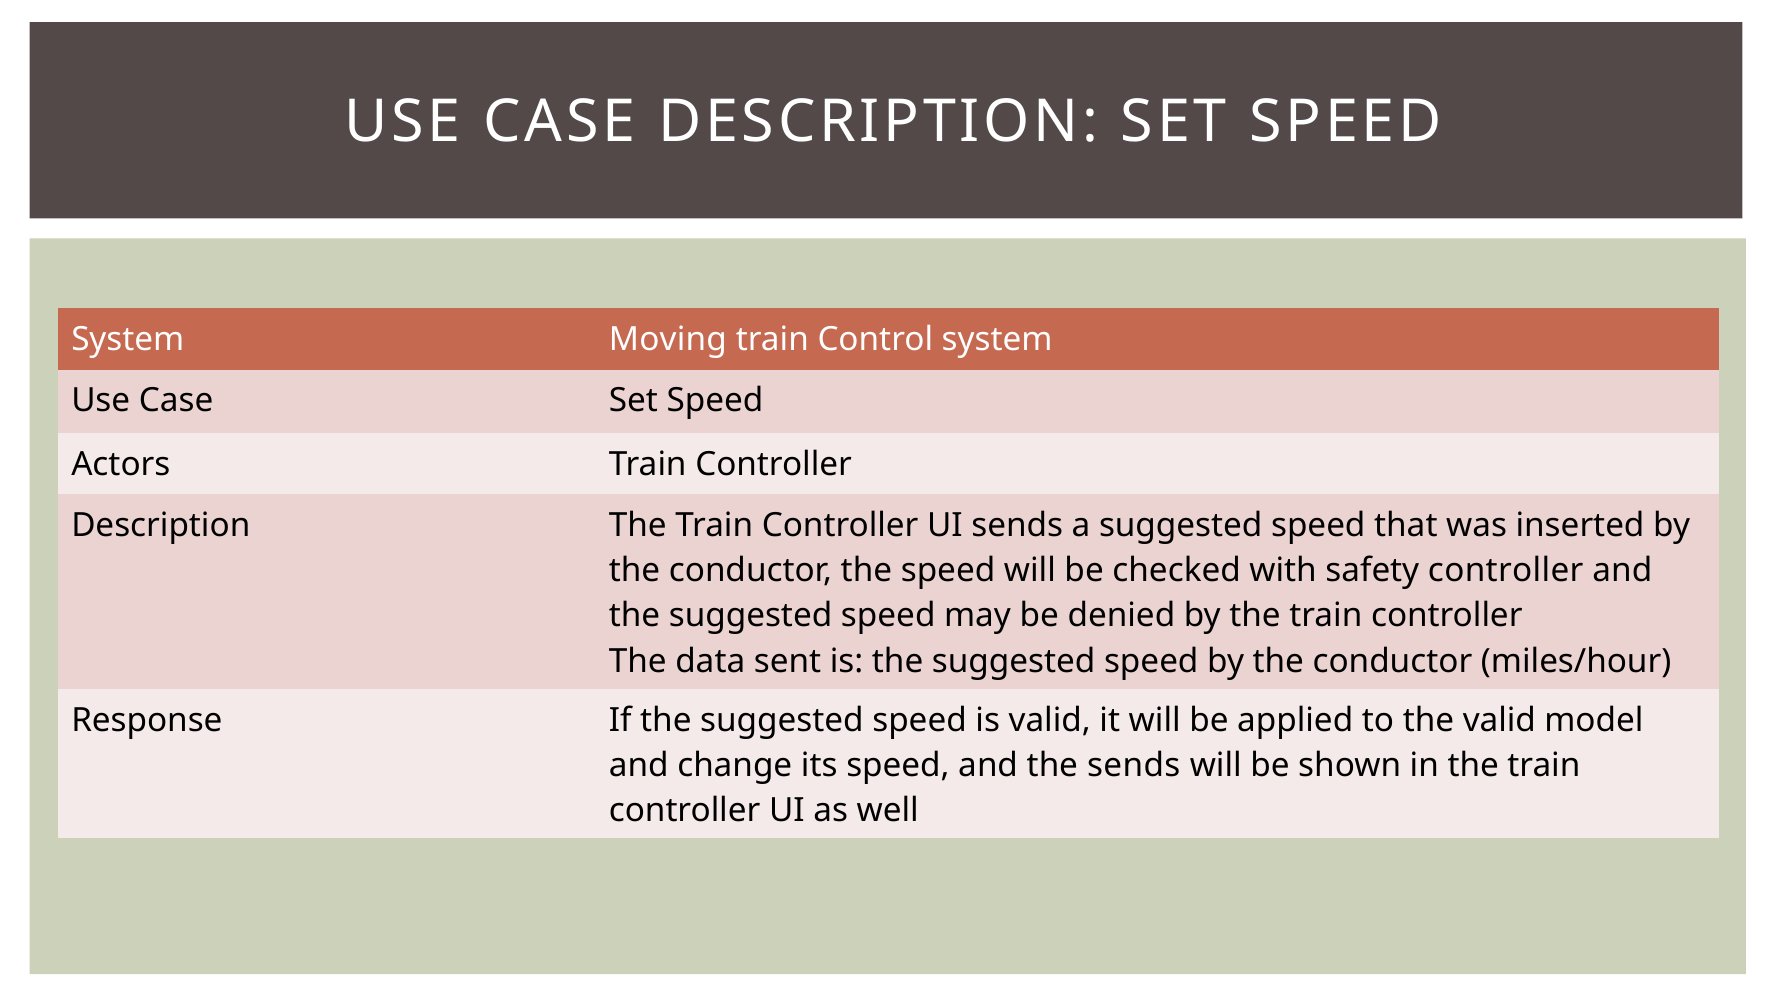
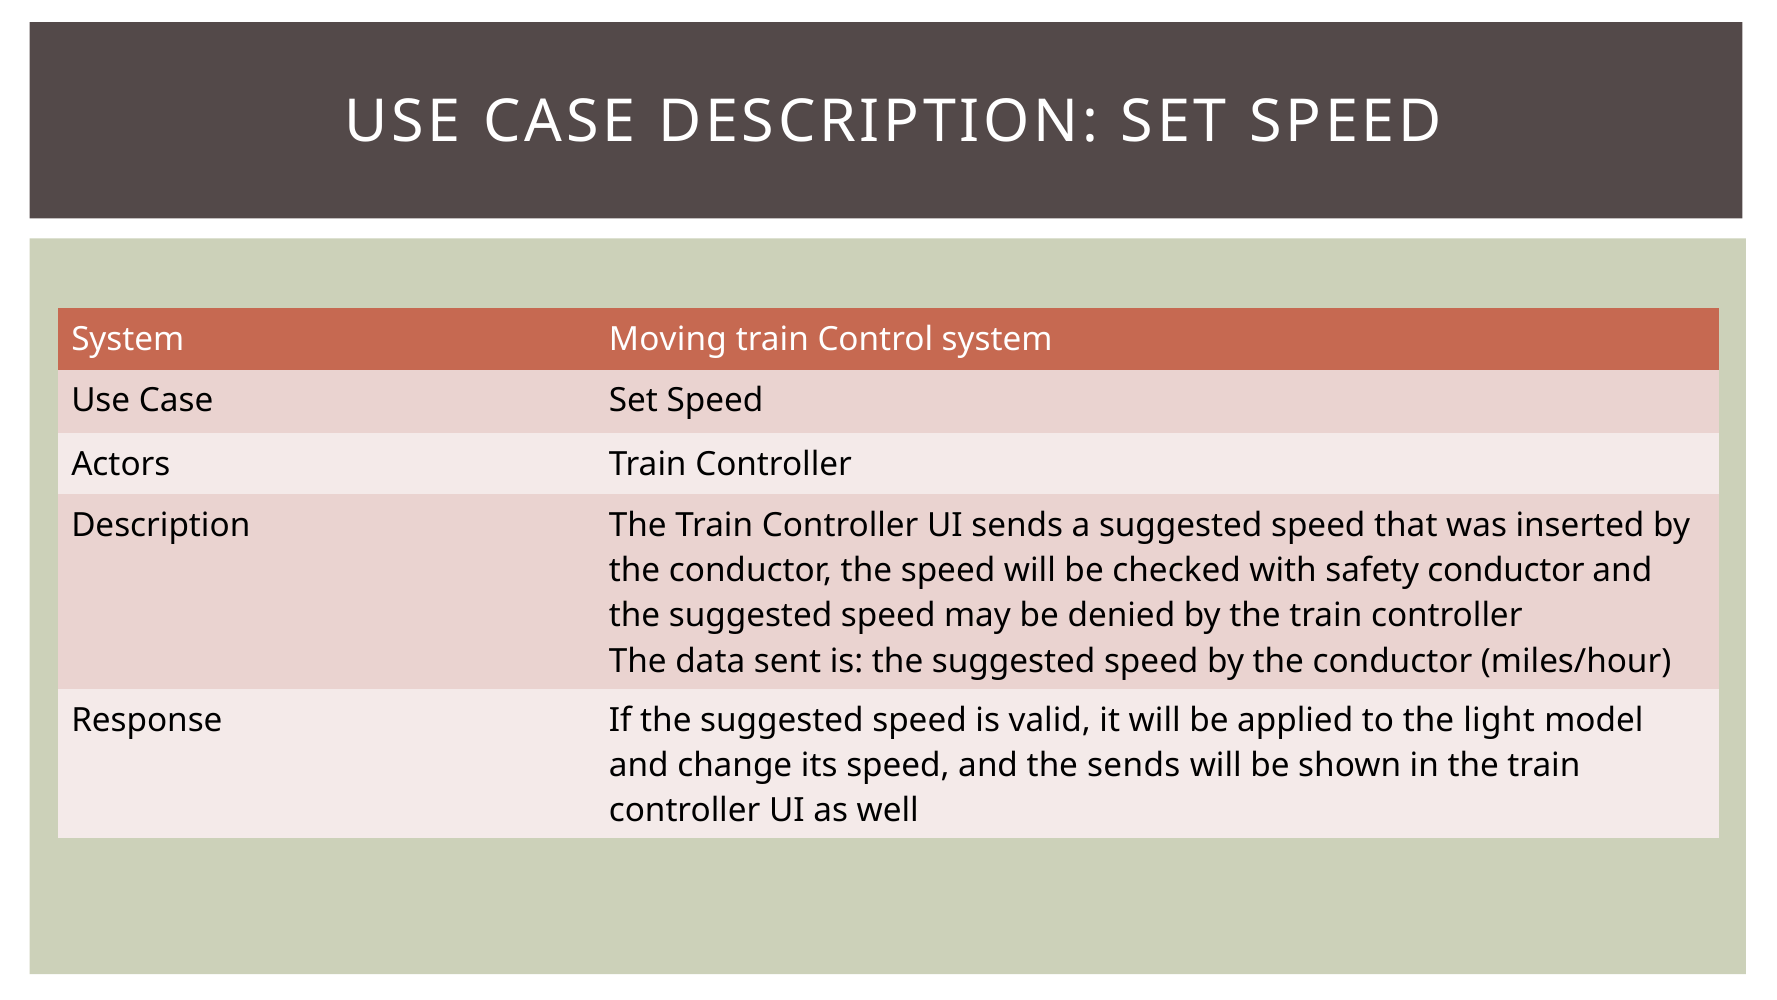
safety controller: controller -> conductor
the valid: valid -> light
